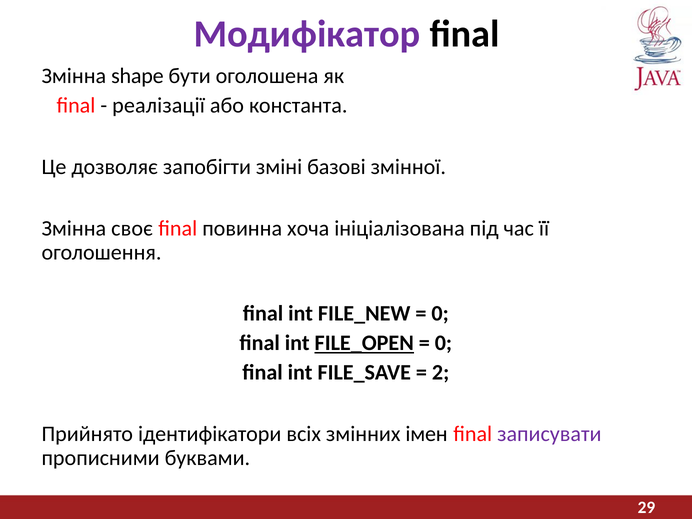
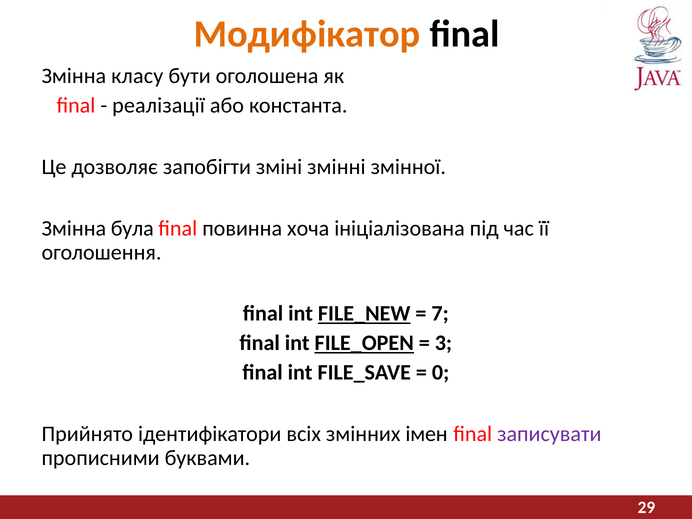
Модифікатор colour: purple -> orange
shape: shape -> класу
базові: базові -> змінні
своє: своє -> була
FILE_NEW underline: none -> present
0 at (440, 314): 0 -> 7
0 at (443, 343): 0 -> 3
2: 2 -> 0
